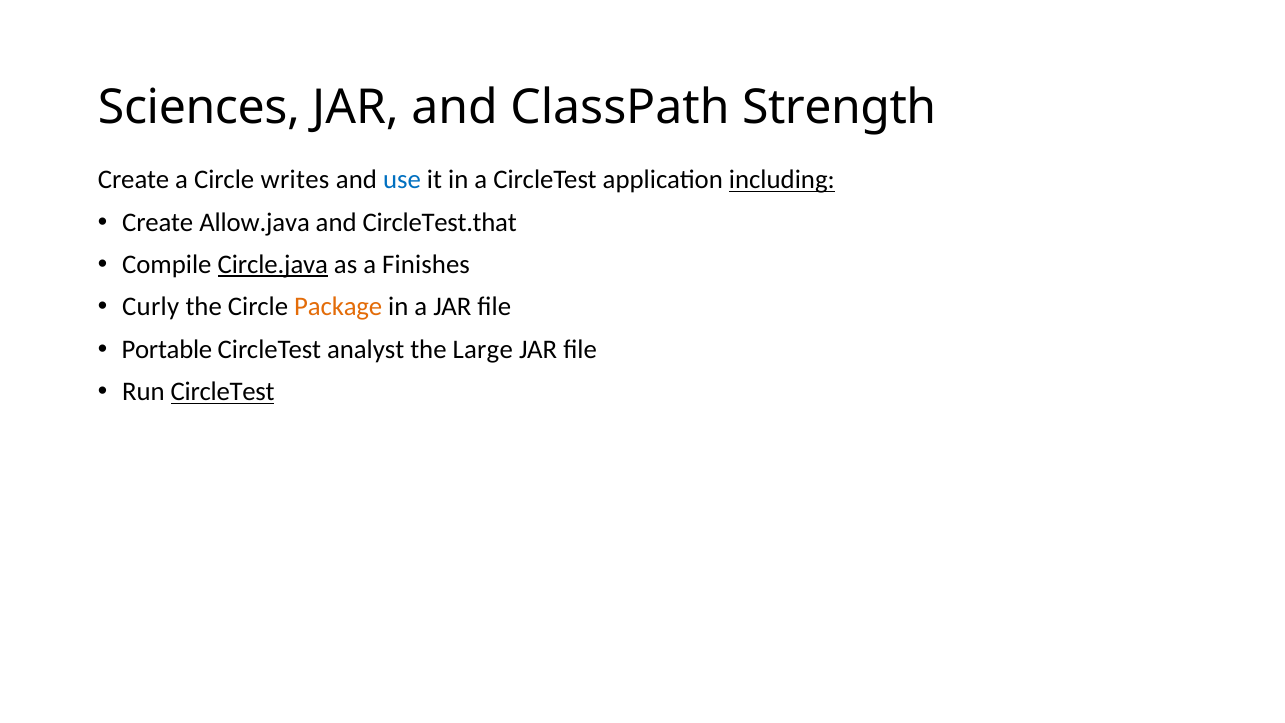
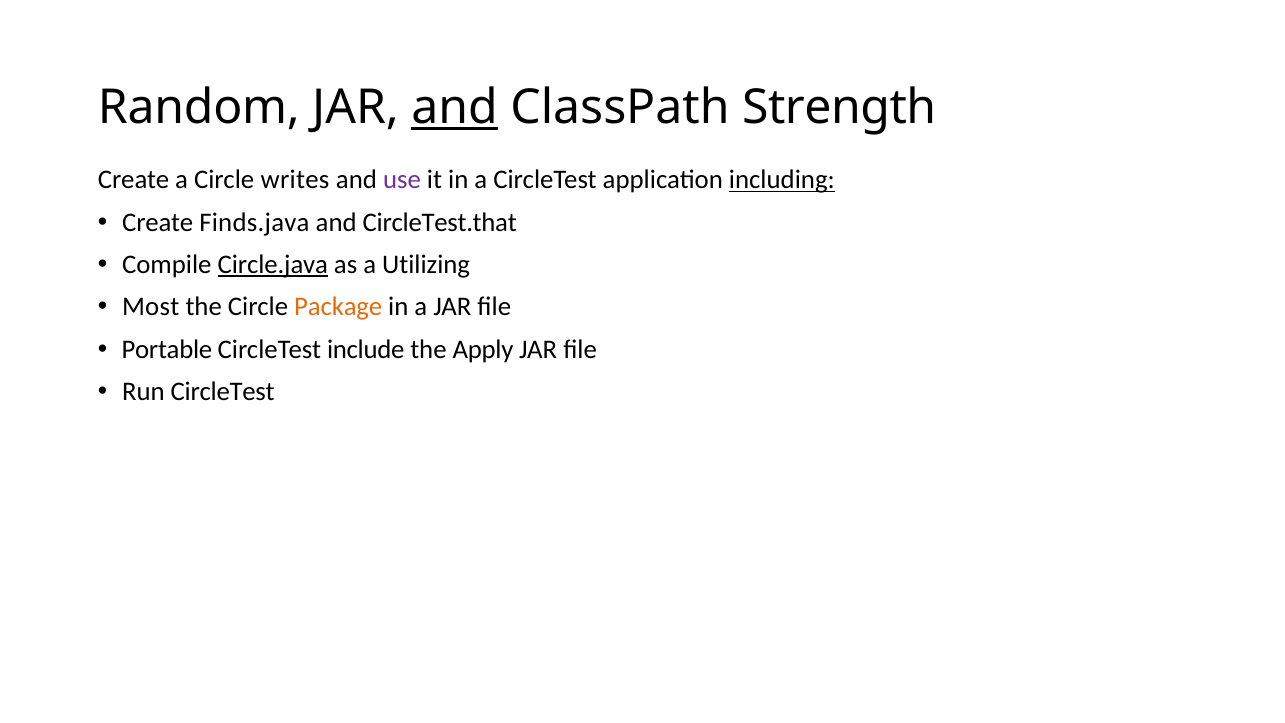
Sciences: Sciences -> Random
and at (455, 108) underline: none -> present
use colour: blue -> purple
Allow.java: Allow.java -> Finds.java
Finishes: Finishes -> Utilizing
Curly: Curly -> Most
analyst: analyst -> include
Large: Large -> Apply
CircleTest at (223, 392) underline: present -> none
